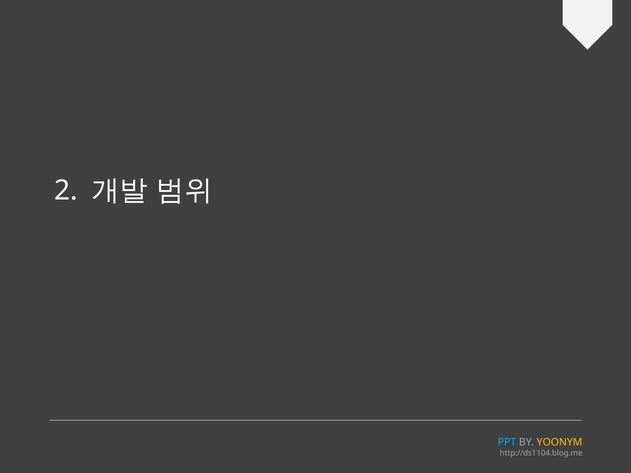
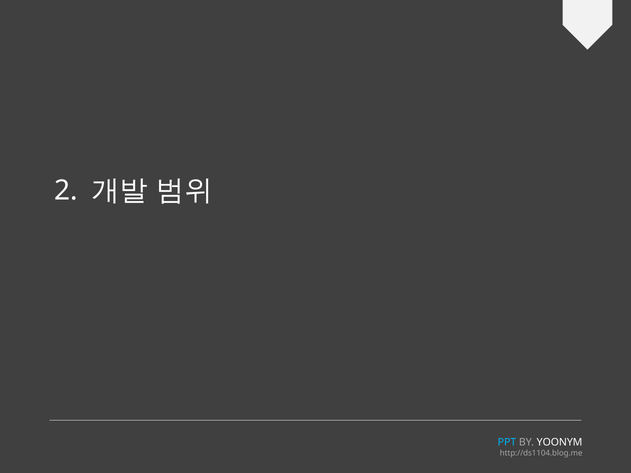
YOONYM colour: yellow -> white
